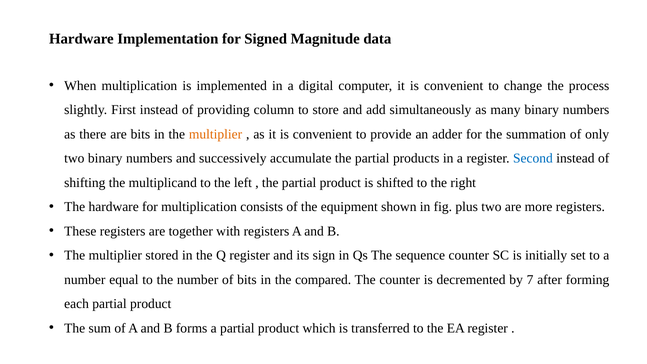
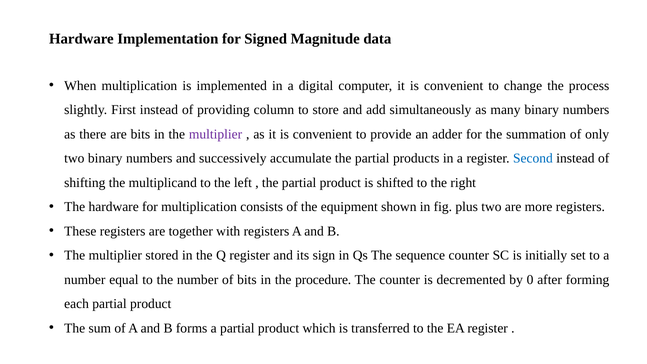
multiplier at (216, 134) colour: orange -> purple
compared: compared -> procedure
7: 7 -> 0
